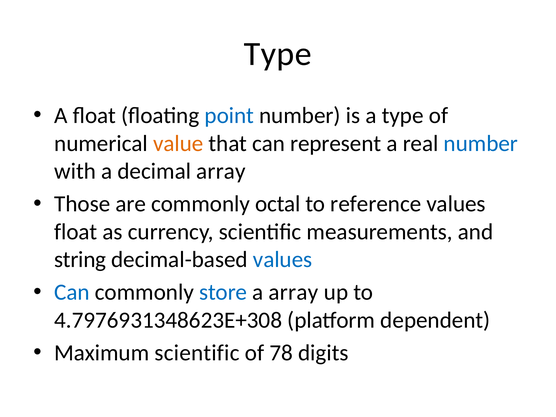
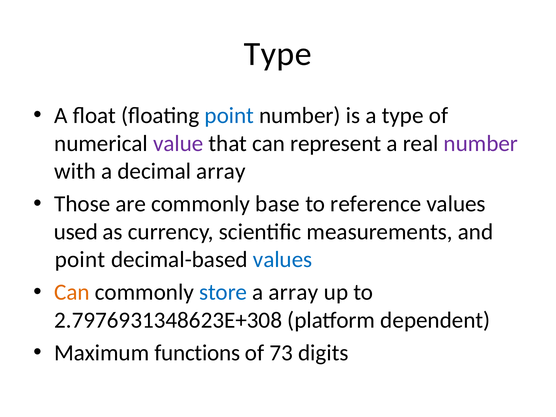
value colour: orange -> purple
number at (481, 143) colour: blue -> purple
octal: octal -> base
float at (76, 232): float -> used
string at (80, 260): string -> point
Can at (72, 292) colour: blue -> orange
4.7976931348623E+308: 4.7976931348623E+308 -> 2.7976931348623E+308
Maximum scientific: scientific -> functions
78: 78 -> 73
